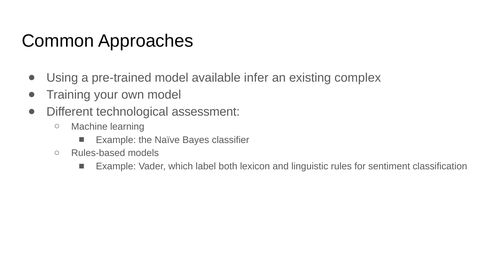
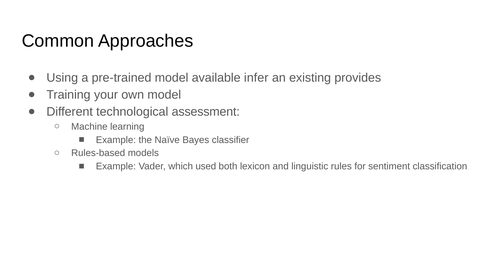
complex: complex -> provides
label: label -> used
